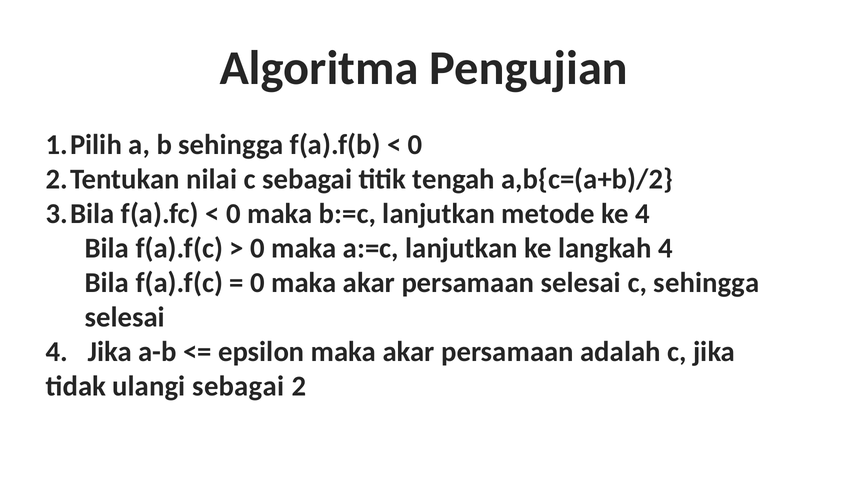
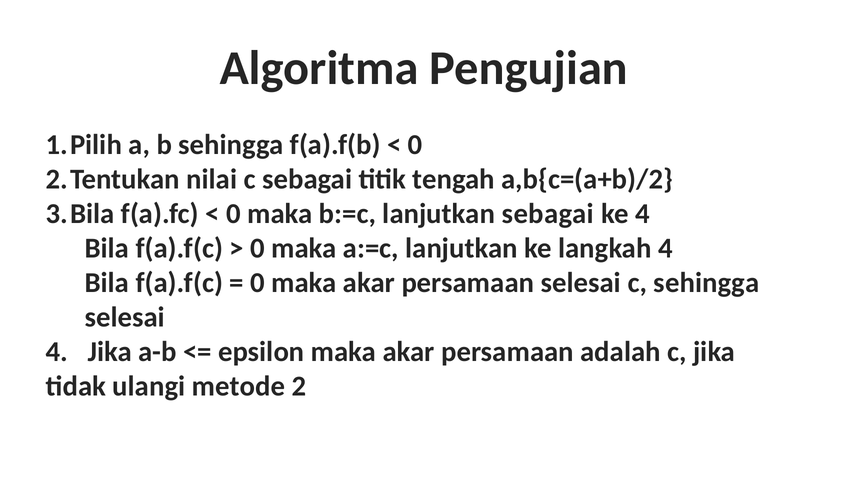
lanjutkan metode: metode -> sebagai
ulangi sebagai: sebagai -> metode
